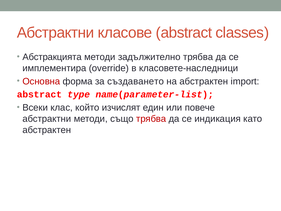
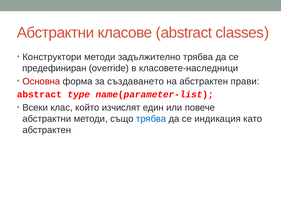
Абстракцията: Абстракцията -> Конструктори
имплементира: имплементира -> предефиниран
import: import -> прави
трябва at (151, 119) colour: red -> blue
